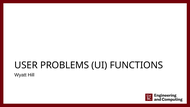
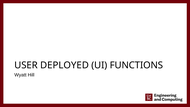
PROBLEMS: PROBLEMS -> DEPLOYED
